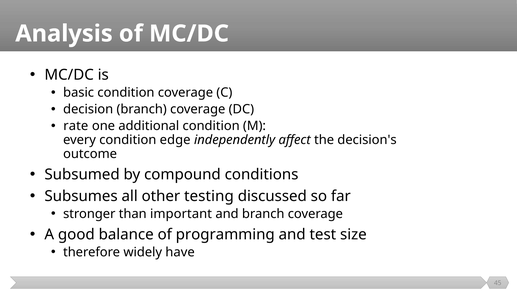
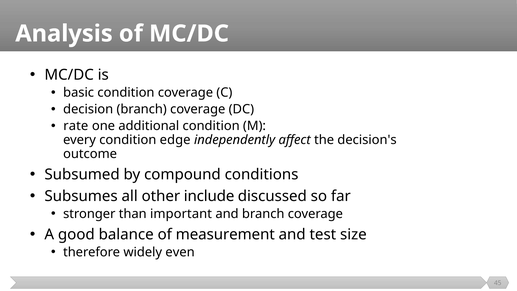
testing: testing -> include
programming: programming -> measurement
have: have -> even
